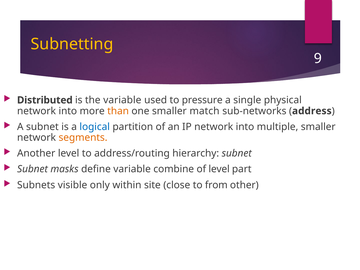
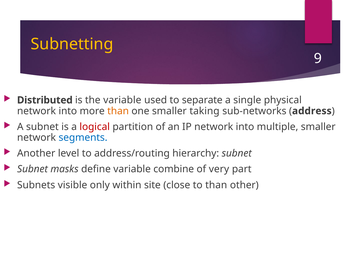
pressure: pressure -> separate
match: match -> taking
logical colour: blue -> red
segments colour: orange -> blue
of level: level -> very
to from: from -> than
